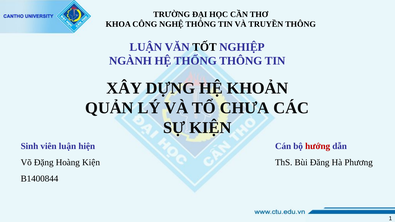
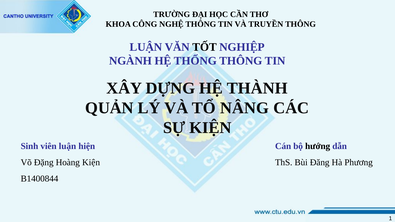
KHOẢN: KHOẢN -> THÀNH
CHƯA: CHƯA -> NÂNG
hướng colour: red -> black
